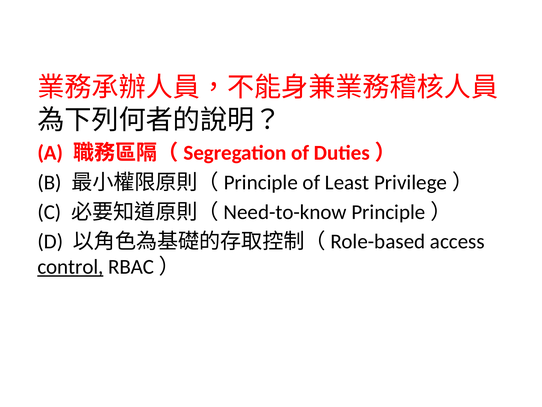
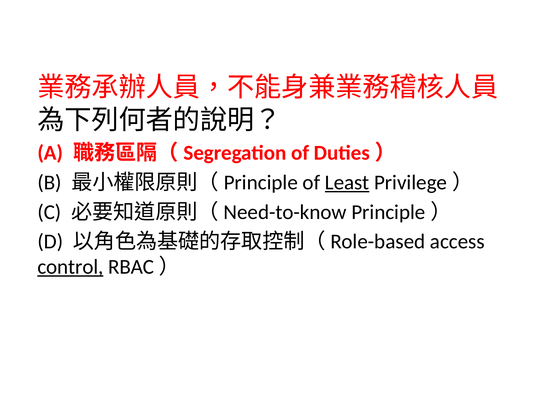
Least underline: none -> present
